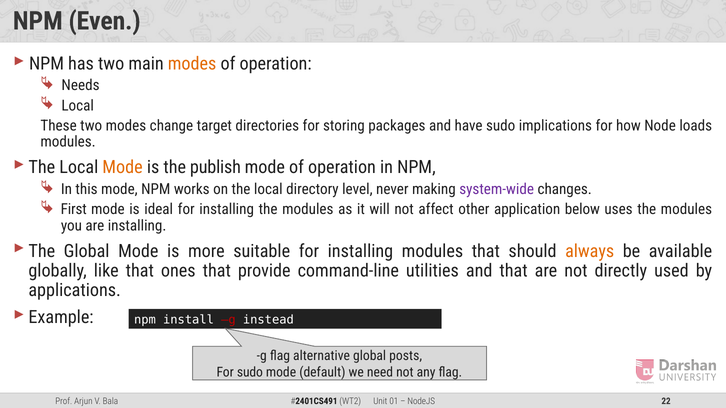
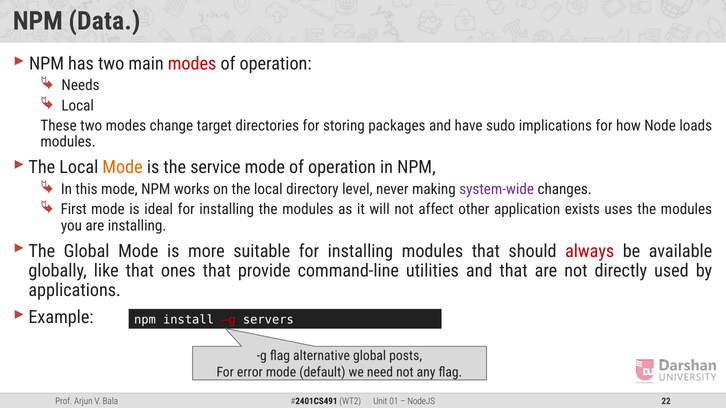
Even: Even -> Data
modes at (192, 64) colour: orange -> red
publish: publish -> service
below: below -> exists
always colour: orange -> red
instead: instead -> servers
For sudo: sudo -> error
